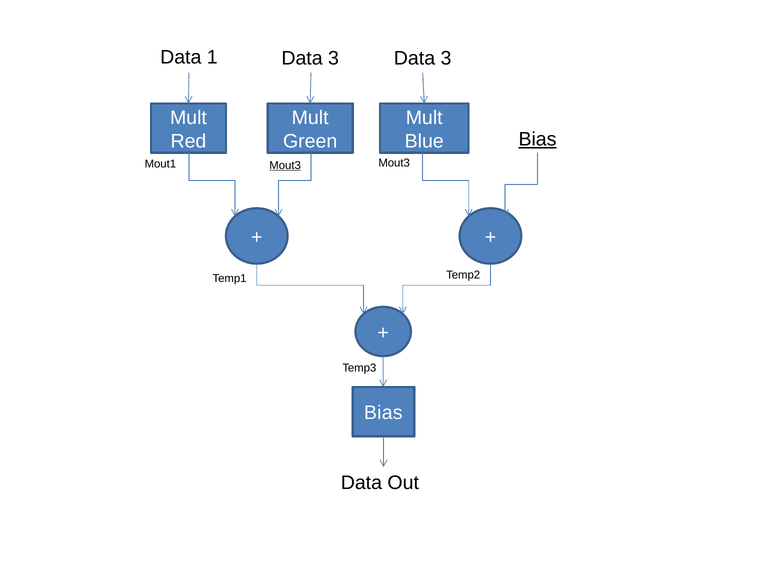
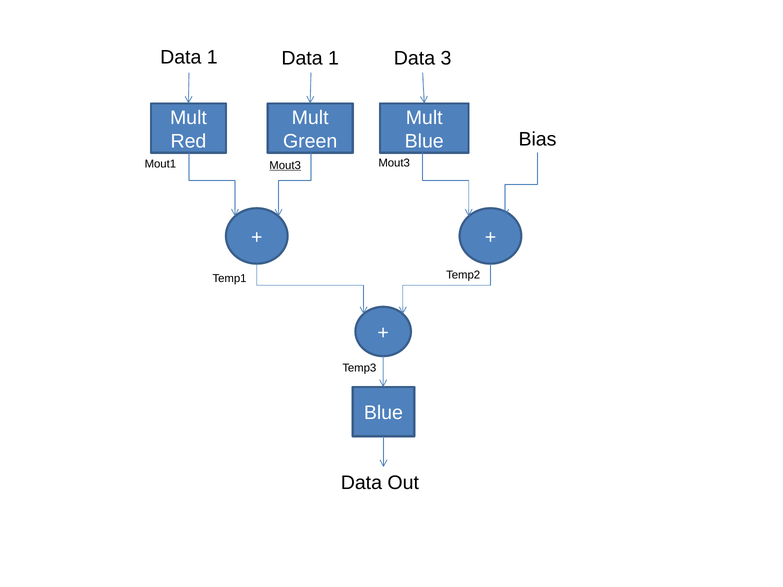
1 Data 3: 3 -> 1
Bias at (537, 139) underline: present -> none
Bias at (383, 413): Bias -> Blue
